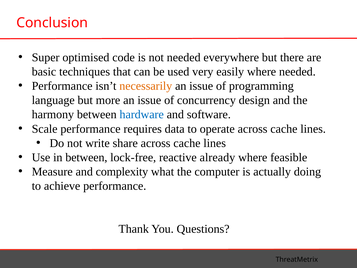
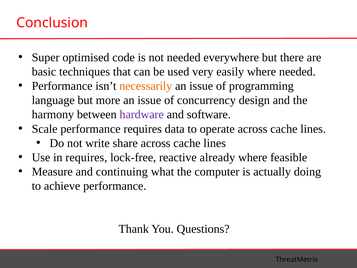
hardware colour: blue -> purple
in between: between -> requires
complexity: complexity -> continuing
